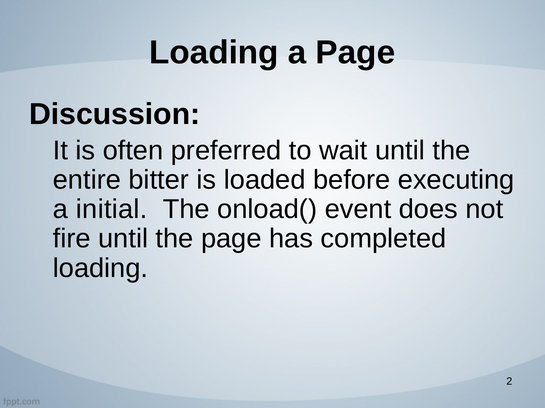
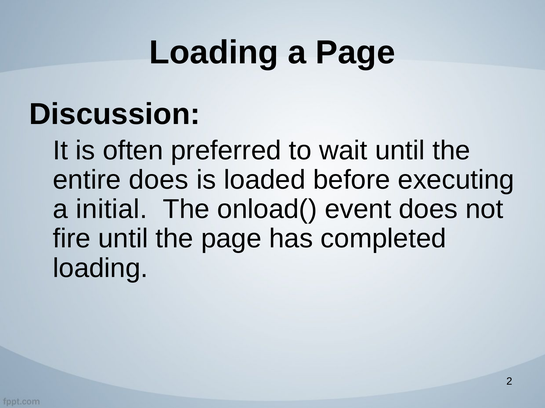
entire bitter: bitter -> does
